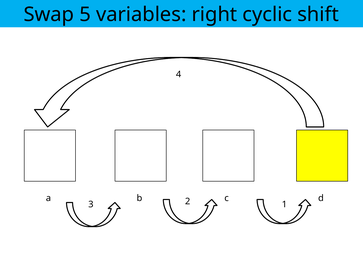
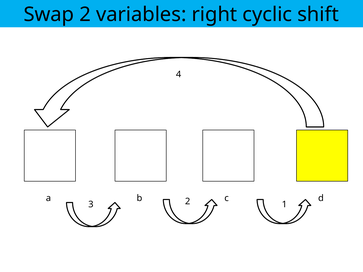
Swap 5: 5 -> 2
